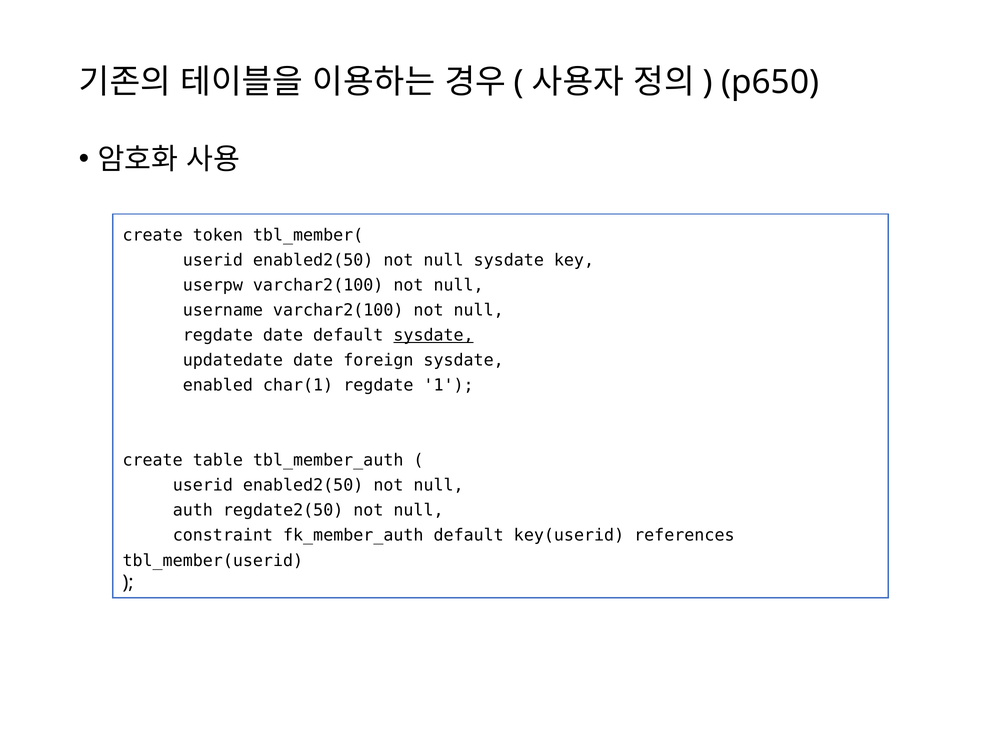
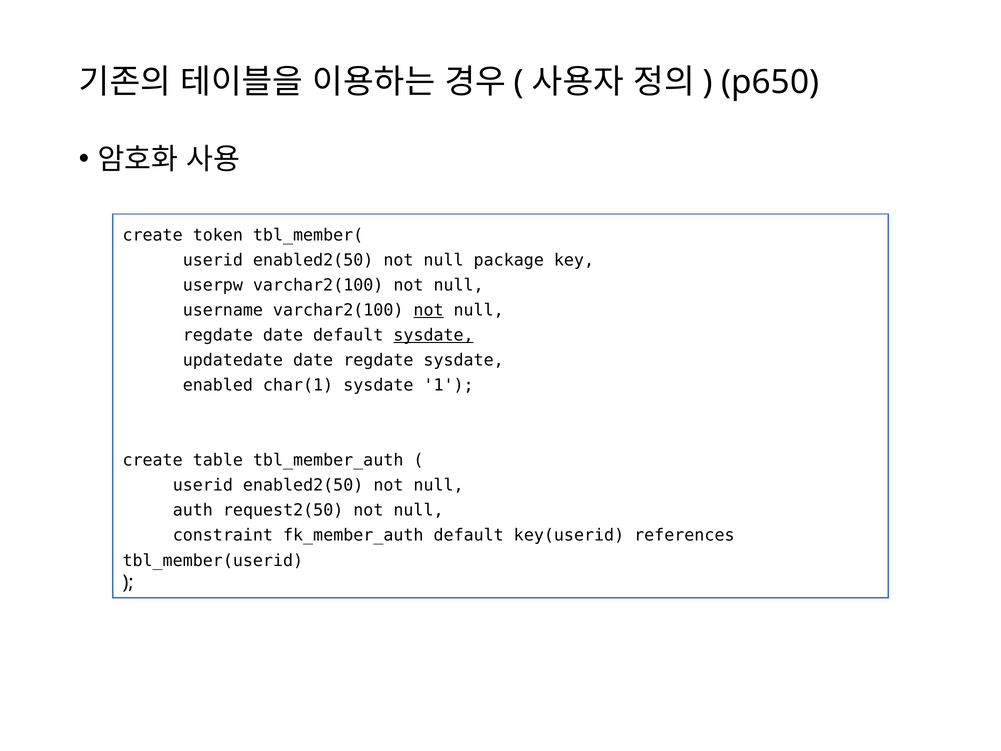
null sysdate: sysdate -> package
not at (429, 310) underline: none -> present
date foreign: foreign -> regdate
char(1 regdate: regdate -> sysdate
regdate2(50: regdate2(50 -> request2(50
